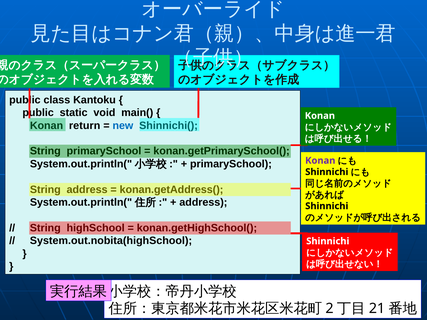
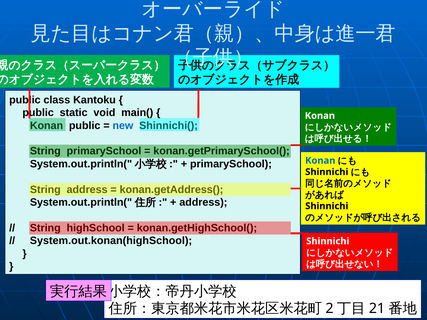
return at (85, 126): return -> public
Konan at (320, 161) colour: purple -> blue
System.out.nobita(highSchool: System.out.nobita(highSchool -> System.out.konan(highSchool
